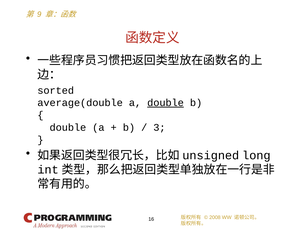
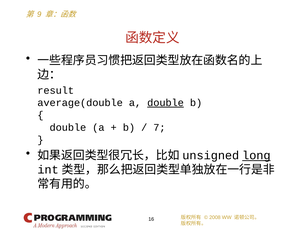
sorted: sorted -> result
3: 3 -> 7
long underline: none -> present
